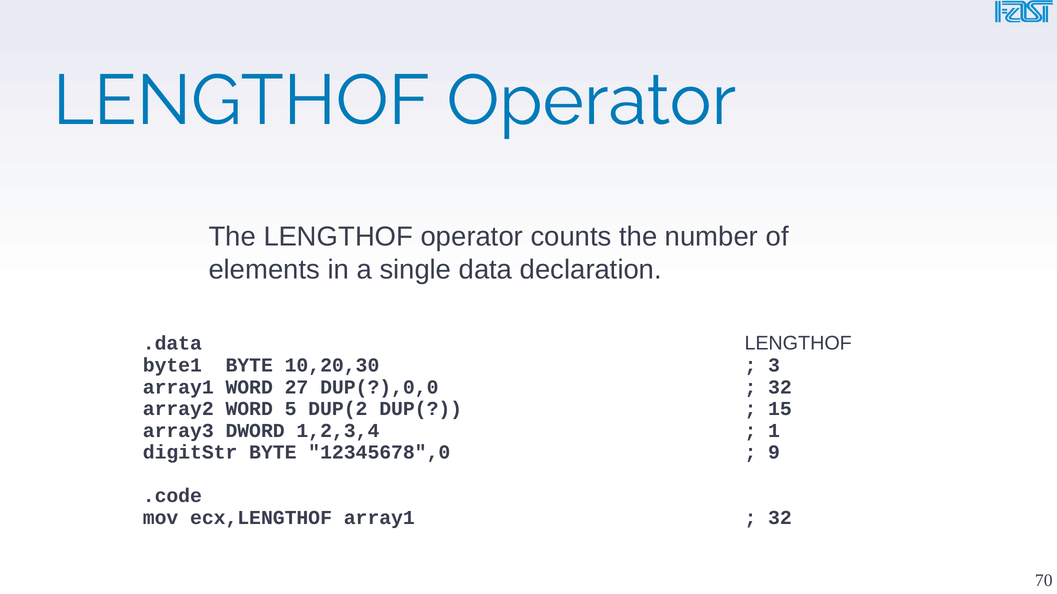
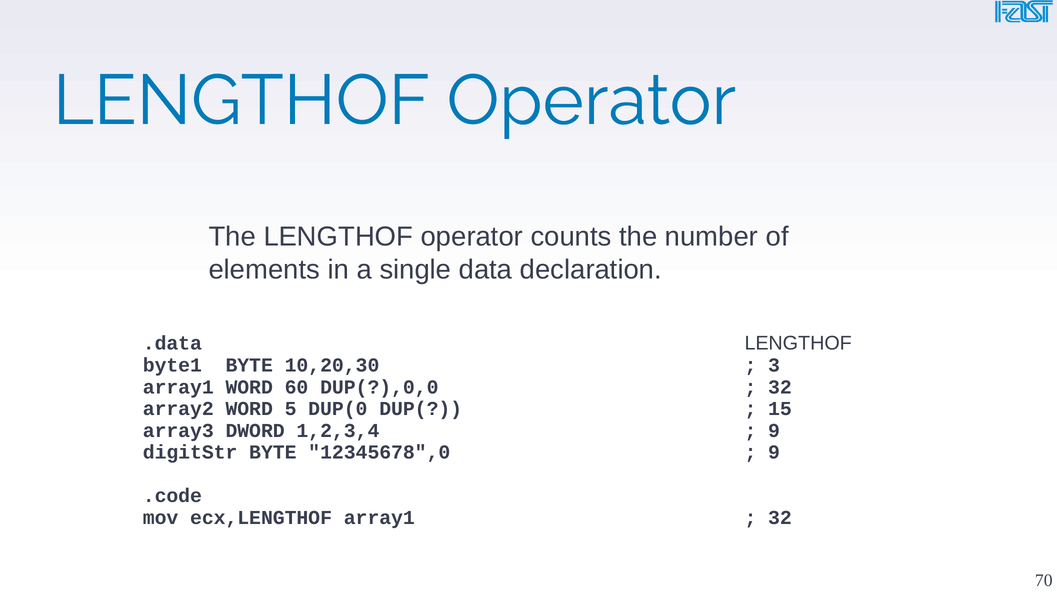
27: 27 -> 60
DUP(2: DUP(2 -> DUP(0
1 at (774, 431): 1 -> 9
